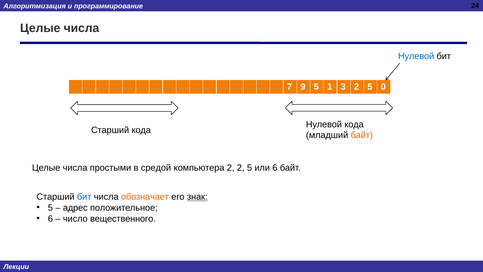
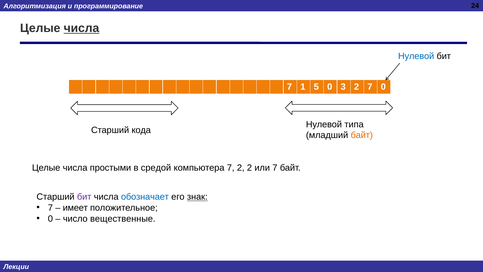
числа at (81, 28) underline: none -> present
9: 9 -> 1
5 1: 1 -> 0
3 2 5: 5 -> 7
Нулевой кода: кода -> типа
компьютера 2: 2 -> 7
5 at (249, 168): 5 -> 2
или 6: 6 -> 7
бит at (84, 197) colour: blue -> purple
обозначает colour: orange -> blue
5 at (50, 208): 5 -> 7
адрес: адрес -> имеет
6 at (50, 218): 6 -> 0
вещественного: вещественного -> вещественные
